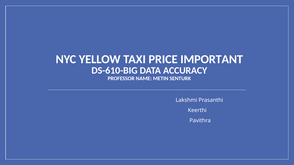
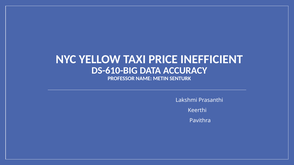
IMPORTANT: IMPORTANT -> INEFFICIENT
